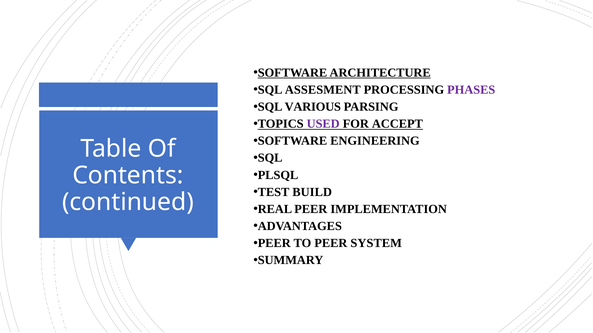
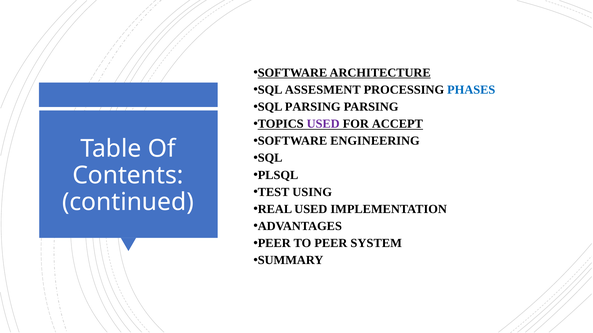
PHASES colour: purple -> blue
SQL VARIOUS: VARIOUS -> PARSING
BUILD: BUILD -> USING
REAL PEER: PEER -> USED
